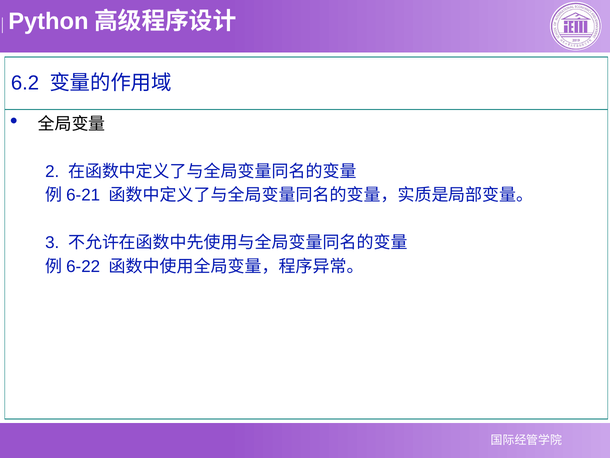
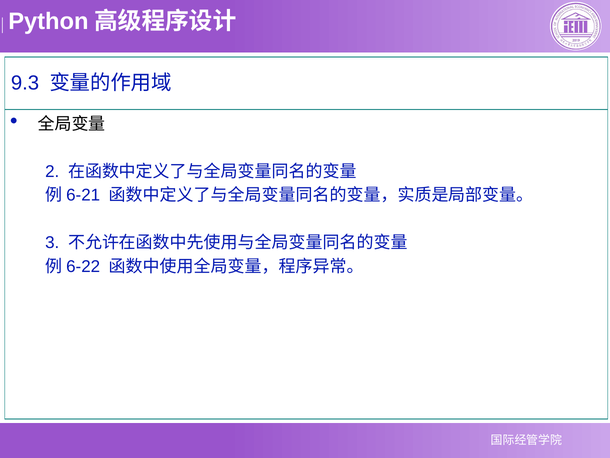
6.2: 6.2 -> 9.3
